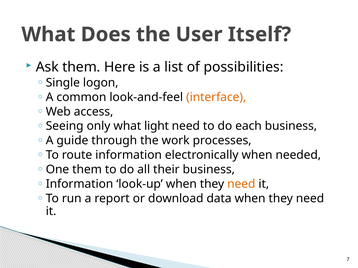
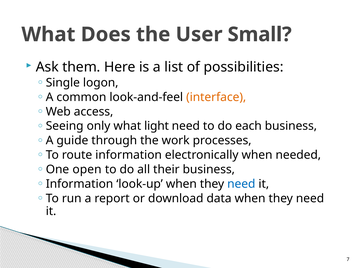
Itself: Itself -> Small
One them: them -> open
need at (241, 184) colour: orange -> blue
